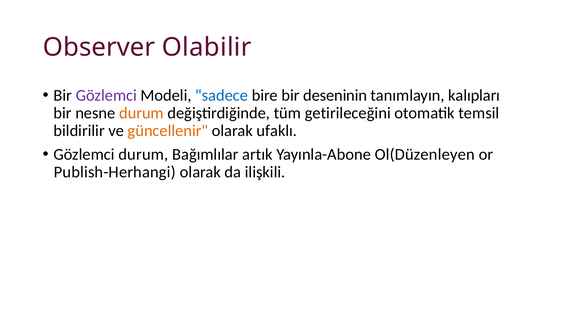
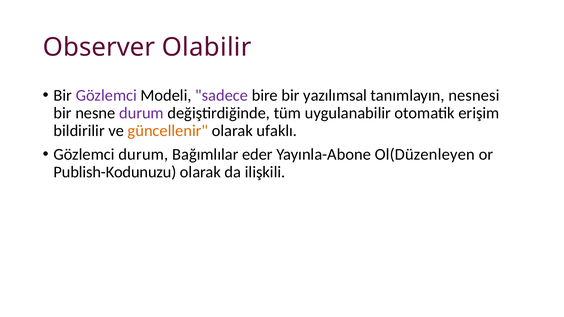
sadece colour: blue -> purple
deseninin: deseninin -> yazılımsal
kalıpları: kalıpları -> nesnesi
durum at (141, 113) colour: orange -> purple
getirileceğini: getirileceğini -> uygulanabilir
temsil: temsil -> erişim
artık: artık -> eder
Publish-Herhangi: Publish-Herhangi -> Publish-Kodunuzu
